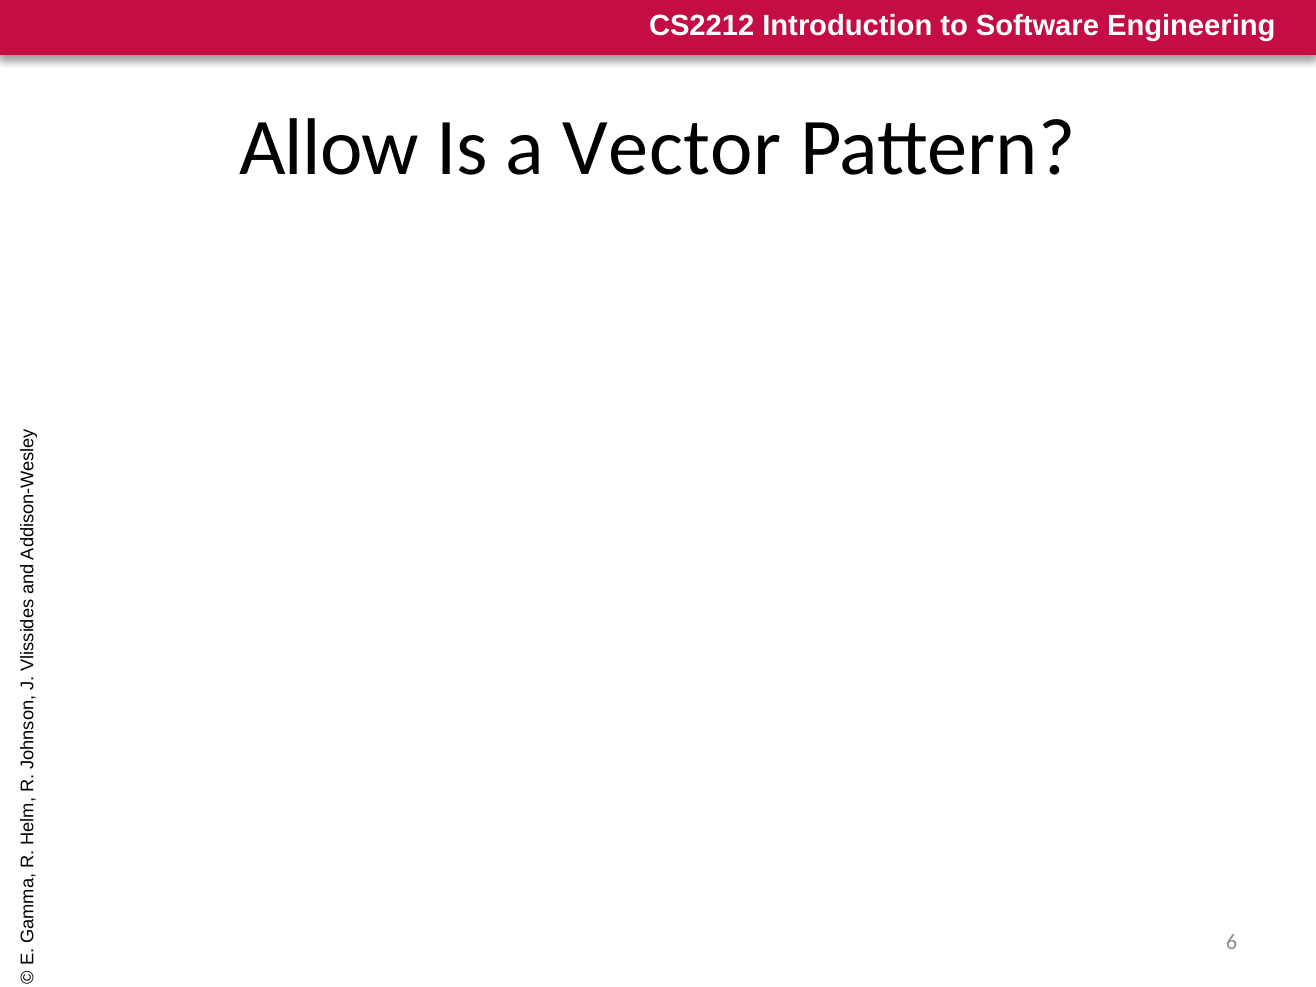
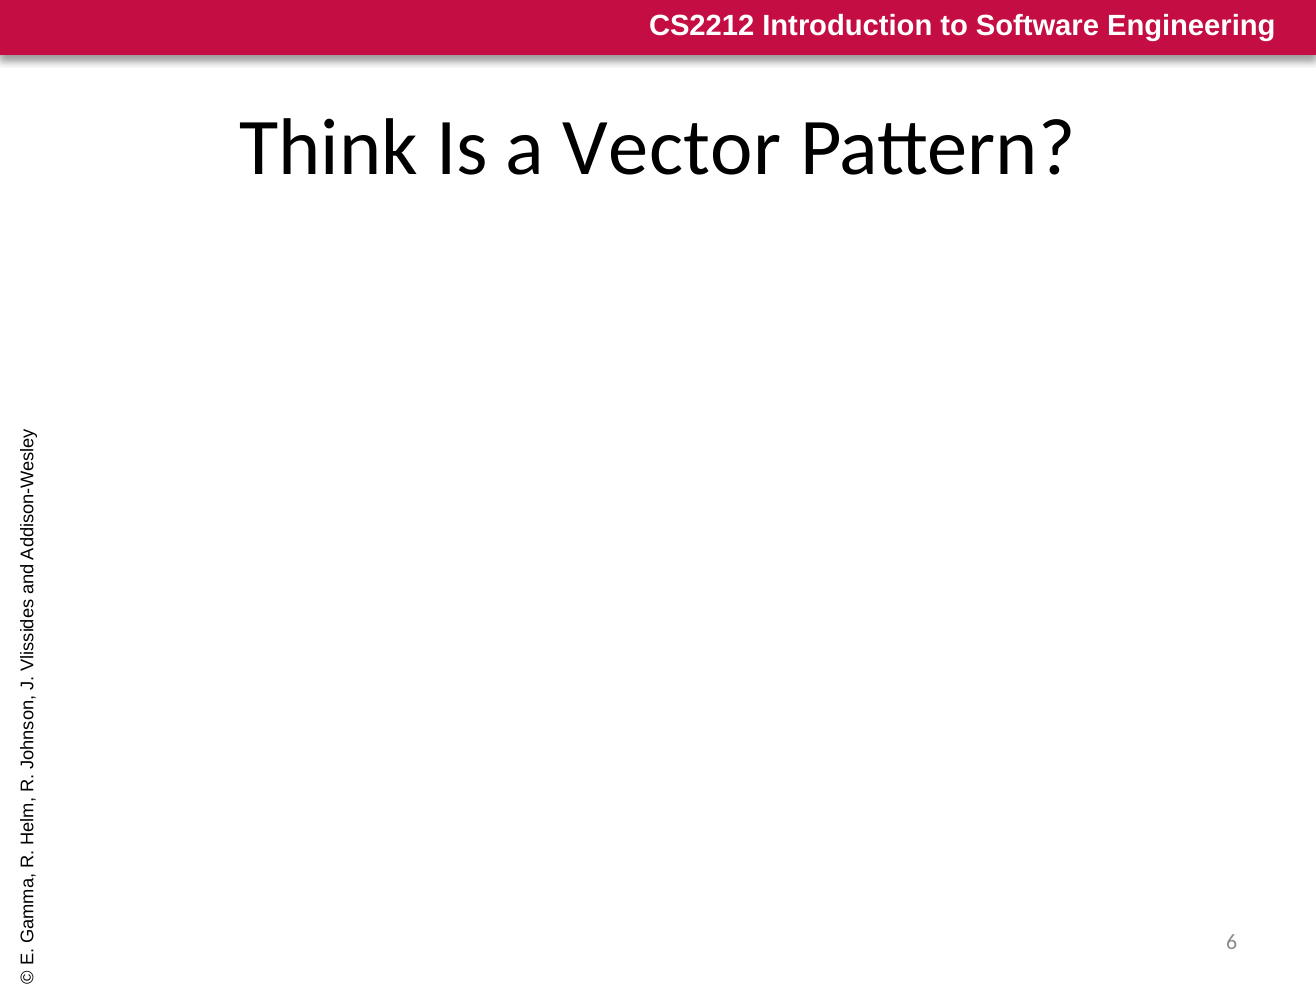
Allow: Allow -> Think
